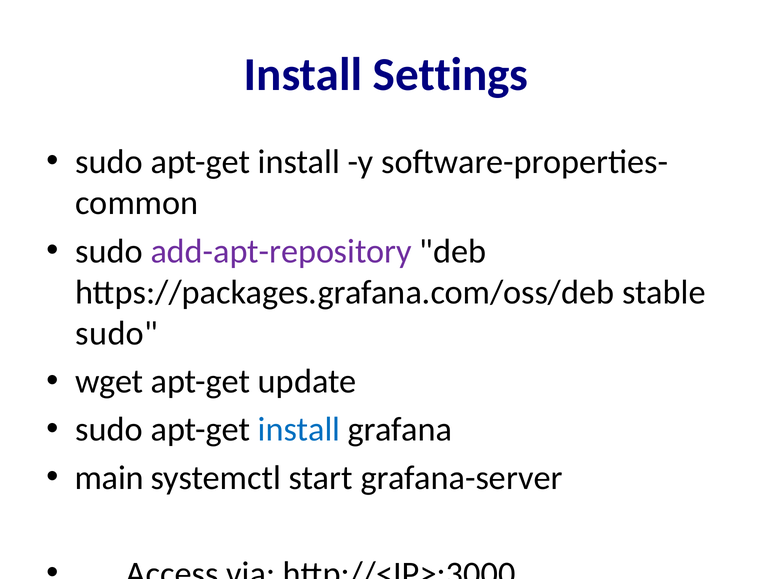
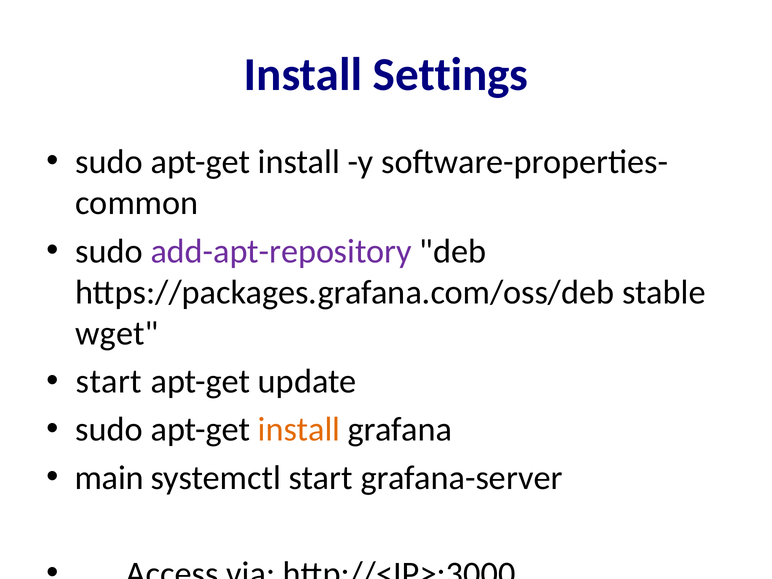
sudo at (117, 334): sudo -> wget
wget at (109, 382): wget -> start
install at (299, 430) colour: blue -> orange
